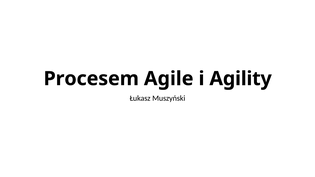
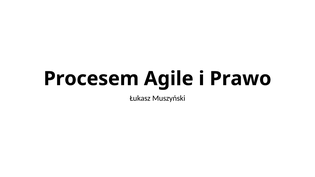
Agility: Agility -> Prawo
